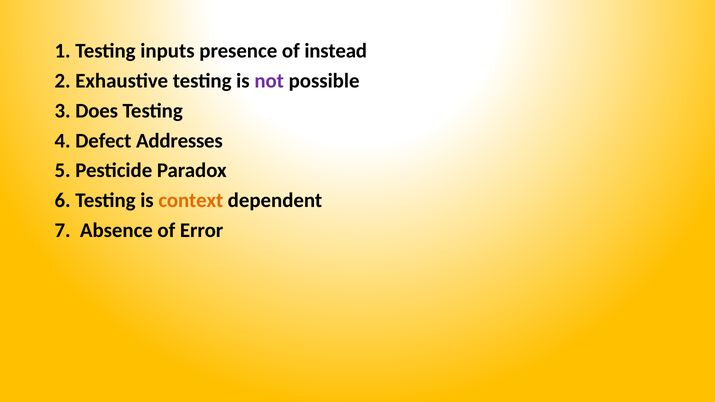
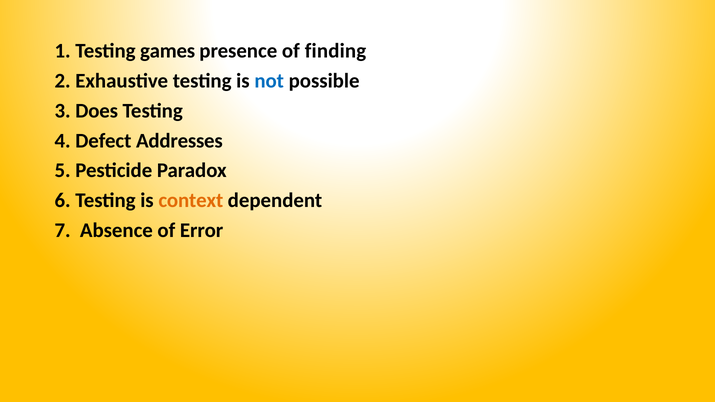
inputs: inputs -> games
instead: instead -> finding
not colour: purple -> blue
